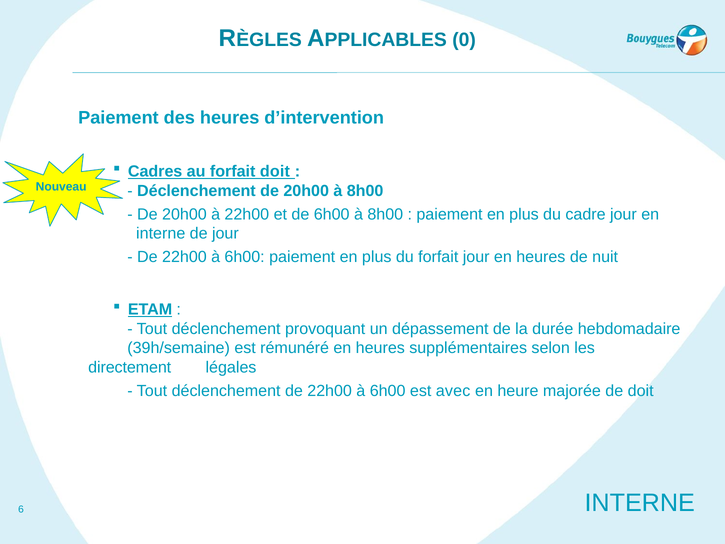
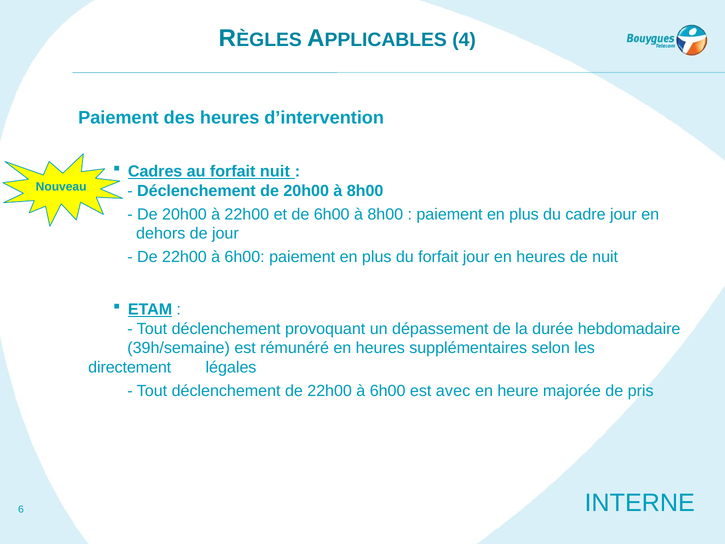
0: 0 -> 4
forfait doit: doit -> nuit
interne at (161, 233): interne -> dehors
de doit: doit -> pris
